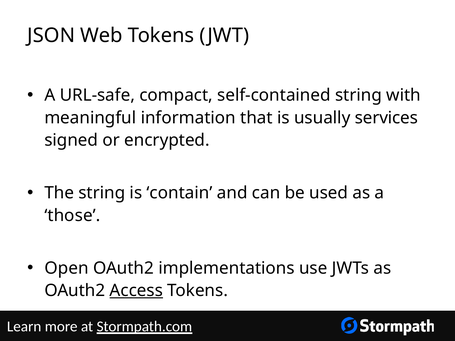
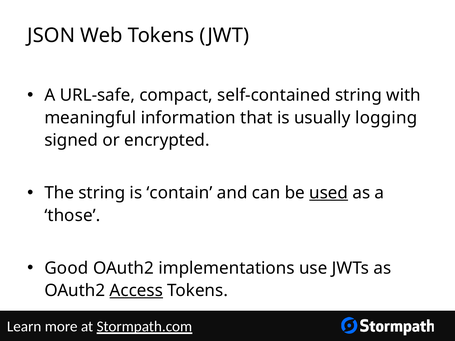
services: services -> logging
used underline: none -> present
Open: Open -> Good
